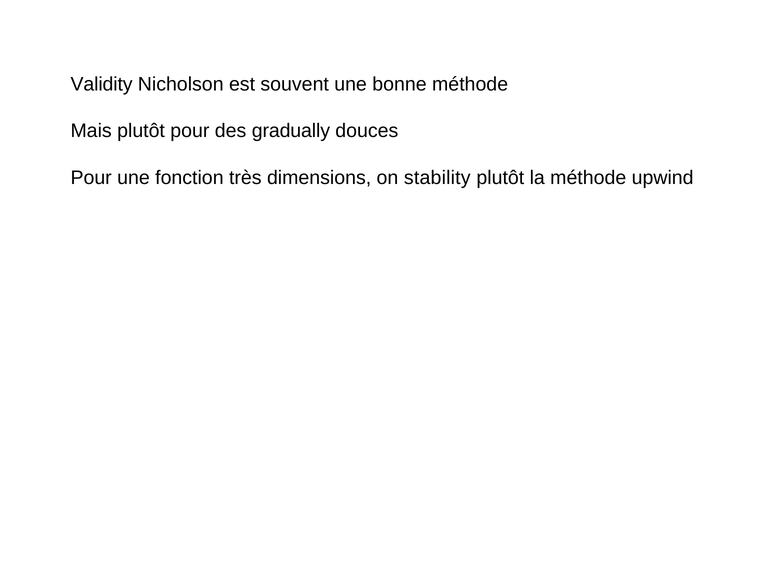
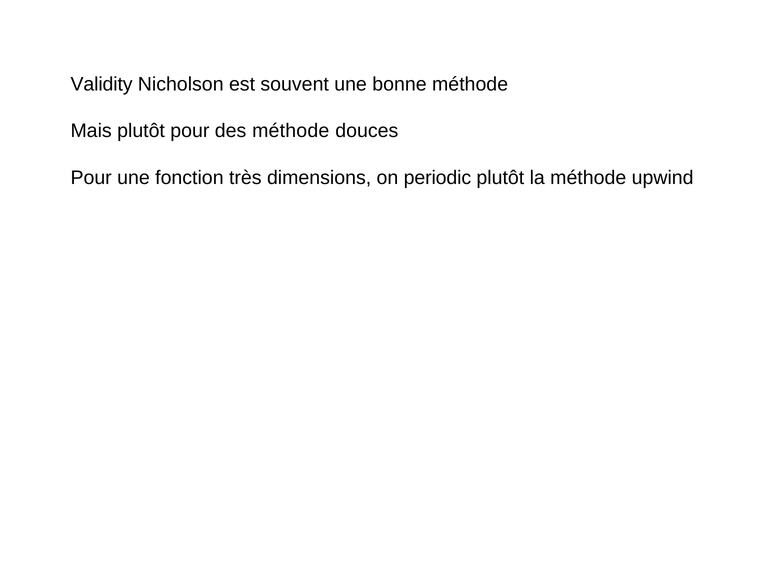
des gradually: gradually -> méthode
stability: stability -> periodic
